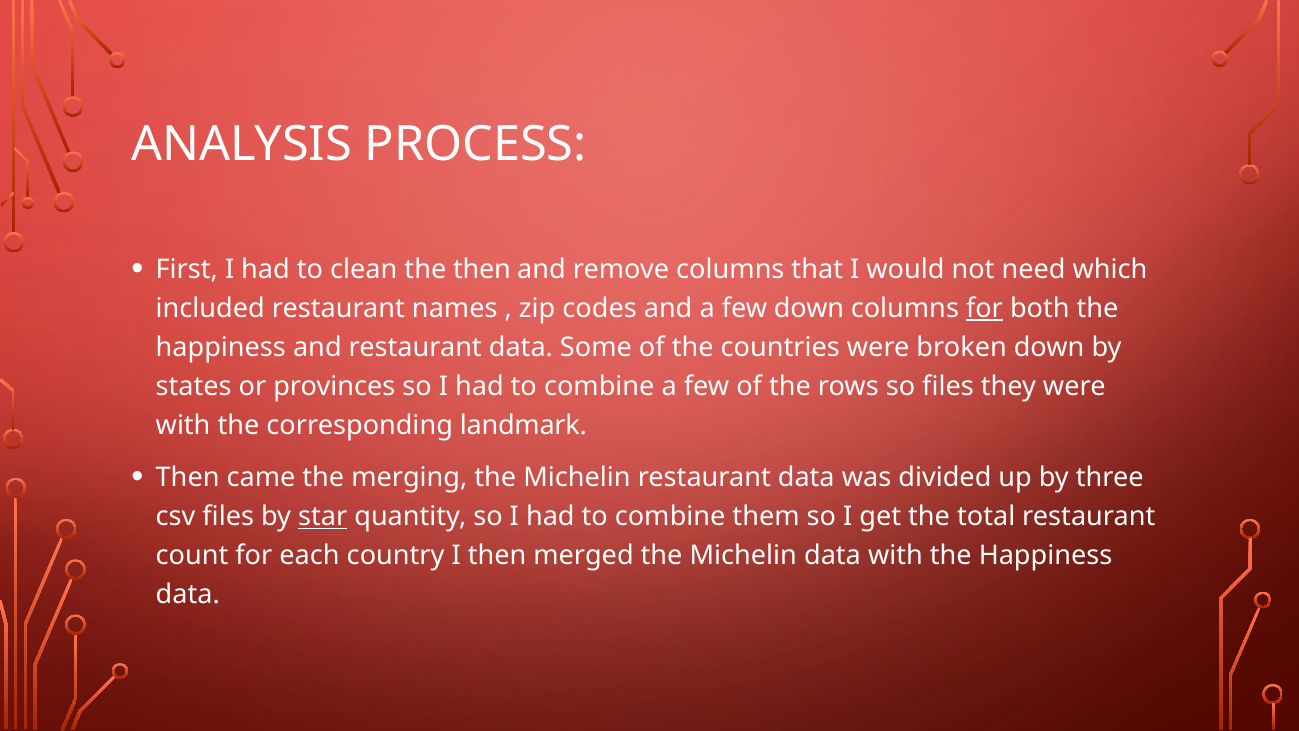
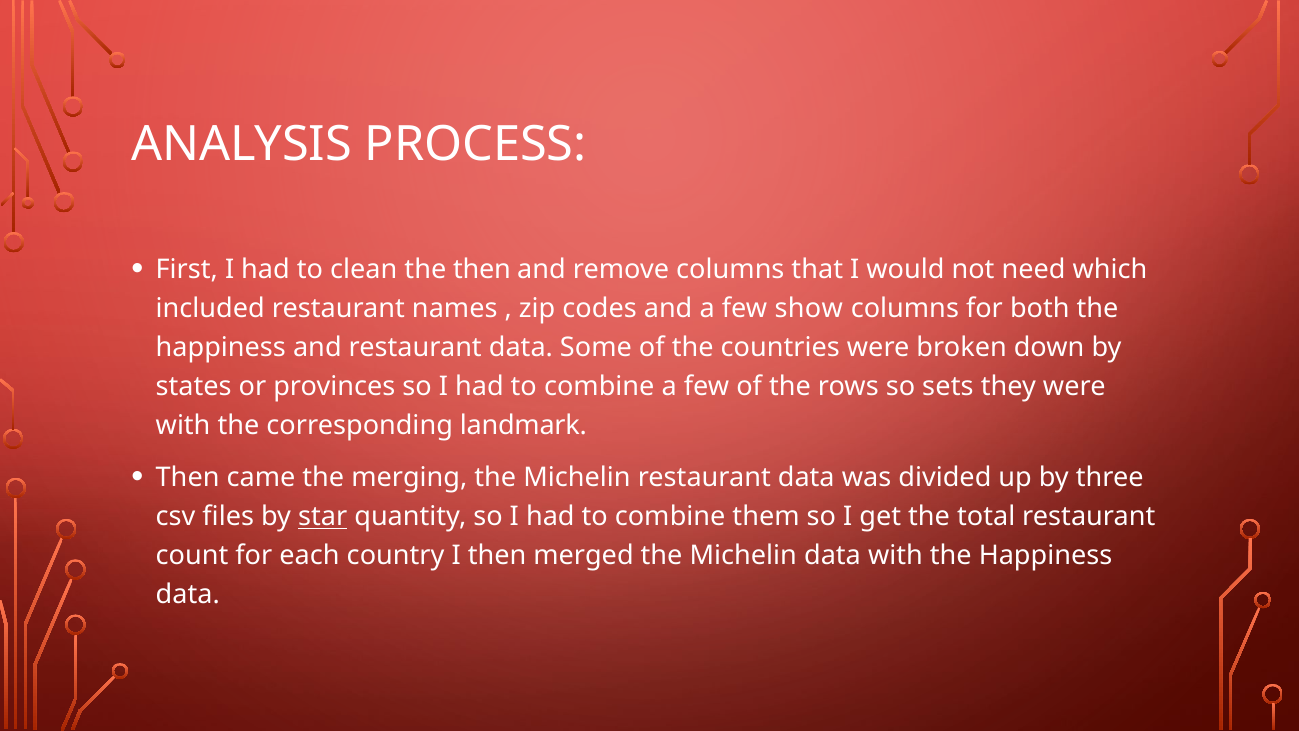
few down: down -> show
for at (984, 308) underline: present -> none
so files: files -> sets
